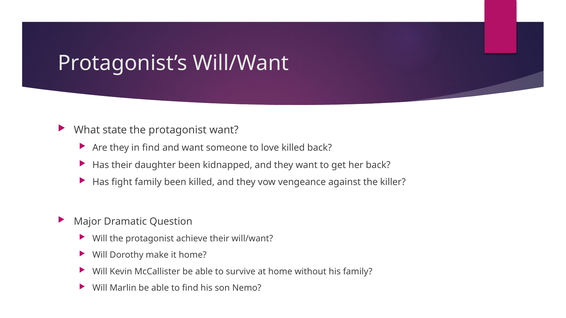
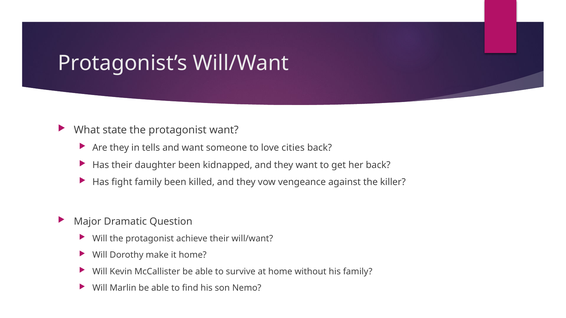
in find: find -> tells
love killed: killed -> cities
